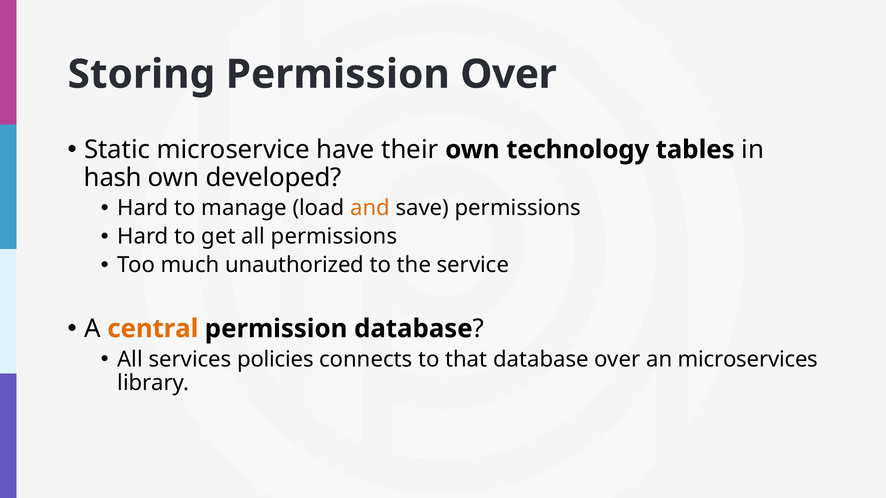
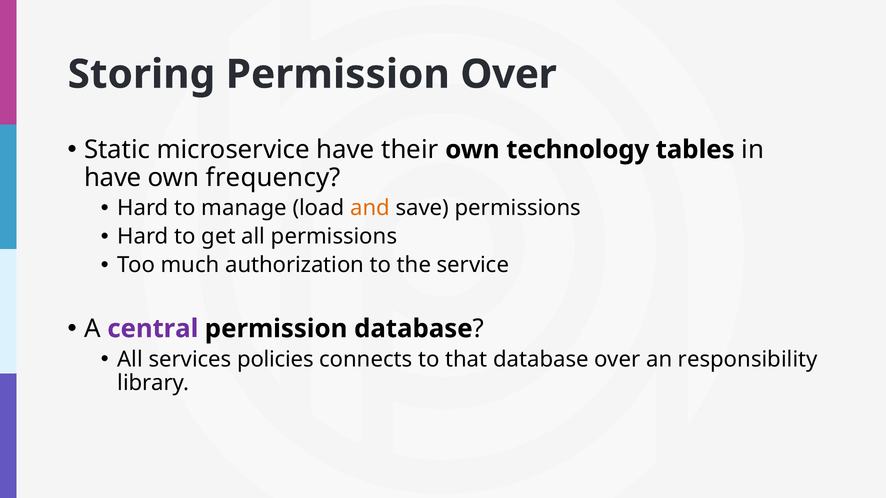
hash at (113, 178): hash -> have
developed: developed -> frequency
unauthorized: unauthorized -> authorization
central colour: orange -> purple
microservices: microservices -> responsibility
